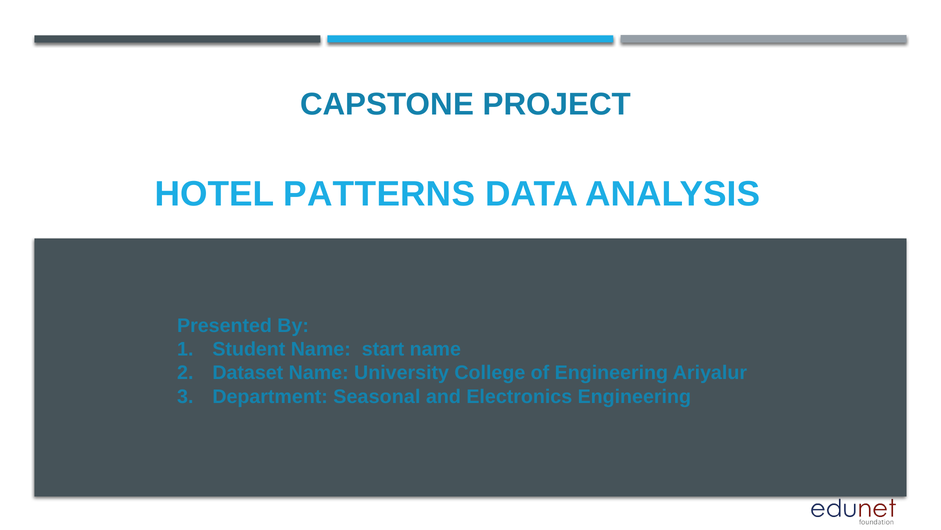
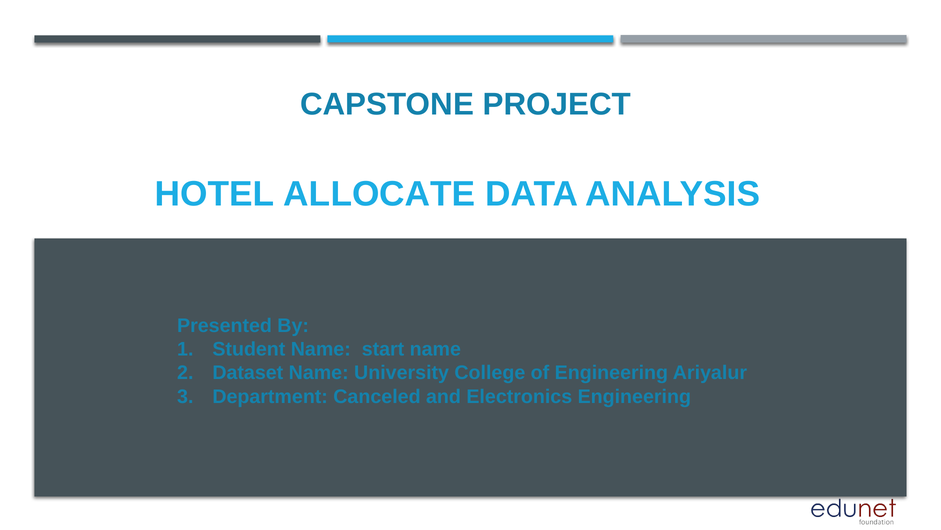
PATTERNS: PATTERNS -> ALLOCATE
Seasonal: Seasonal -> Canceled
